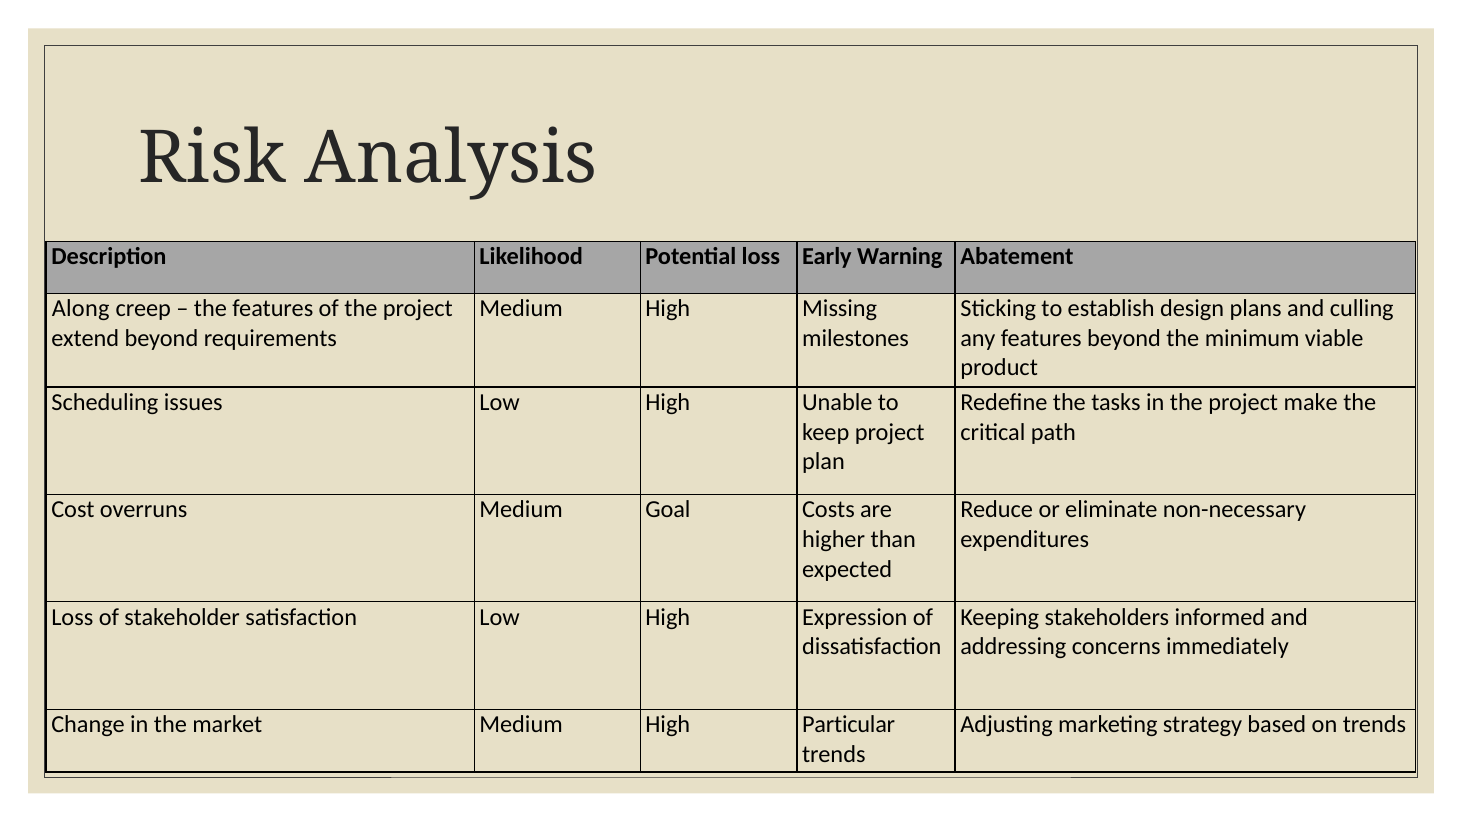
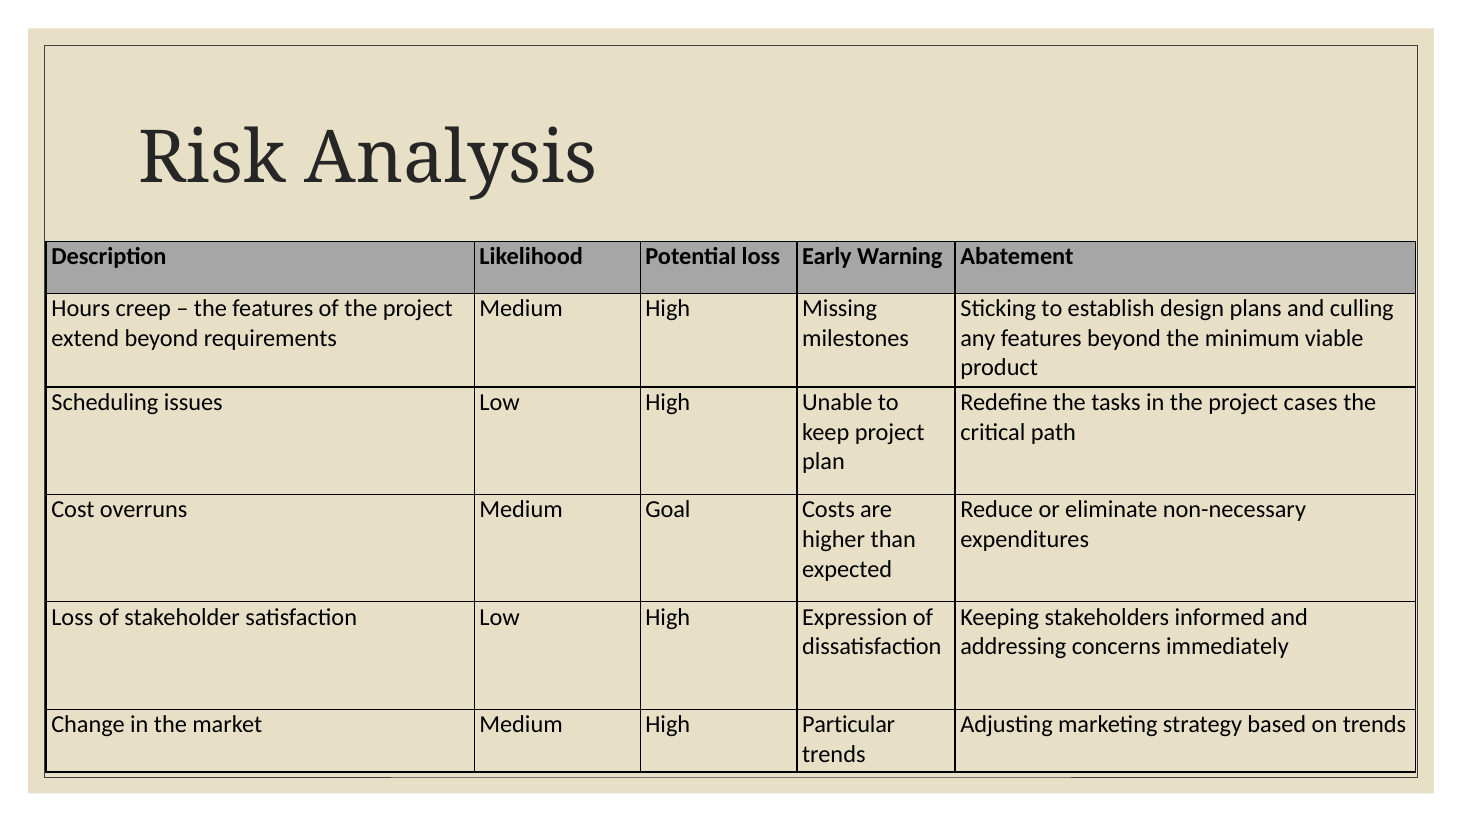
Along: Along -> Hours
make: make -> cases
